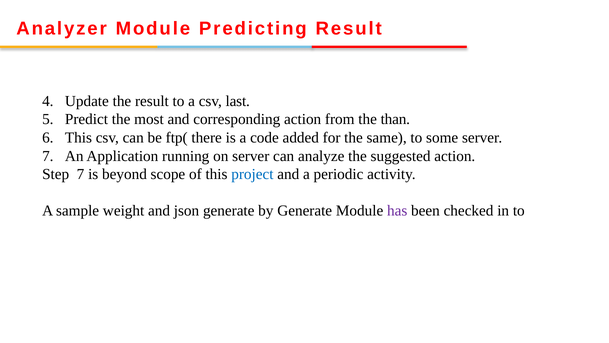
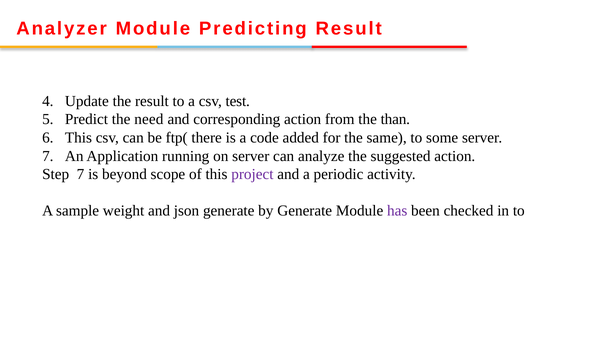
last: last -> test
most: most -> need
project colour: blue -> purple
